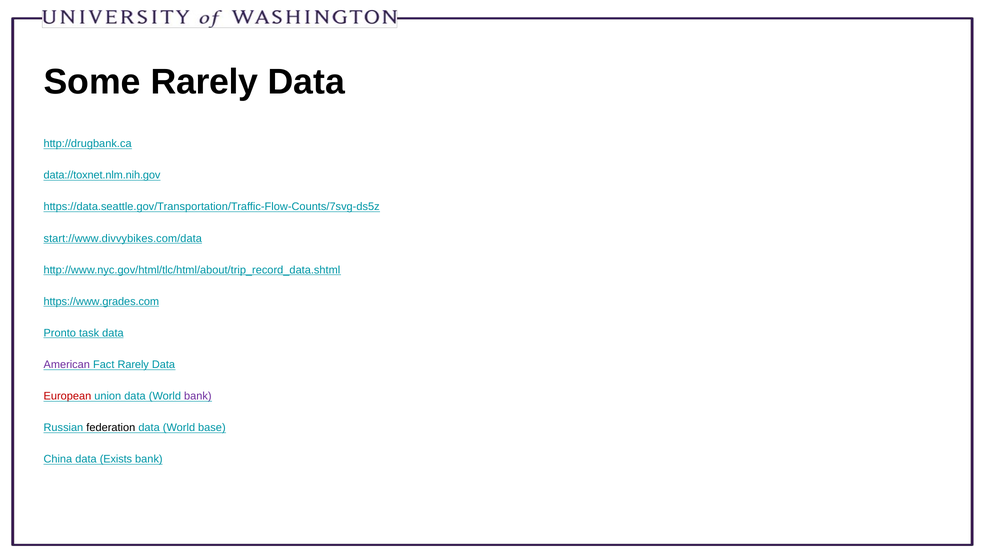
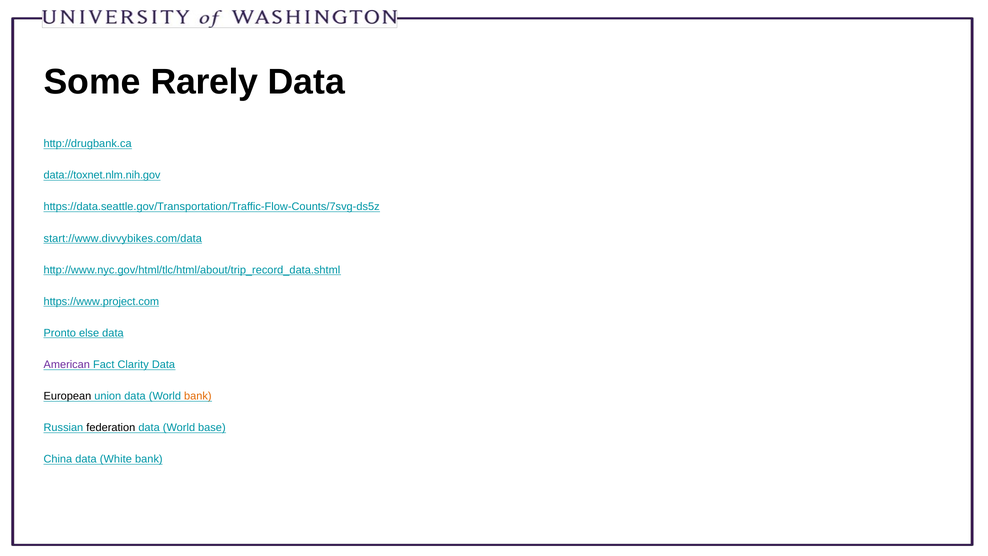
https://www.grades.com: https://www.grades.com -> https://www.project.com
task: task -> else
Fact Rarely: Rarely -> Clarity
European colour: red -> black
bank at (198, 396) colour: purple -> orange
Exists: Exists -> White
